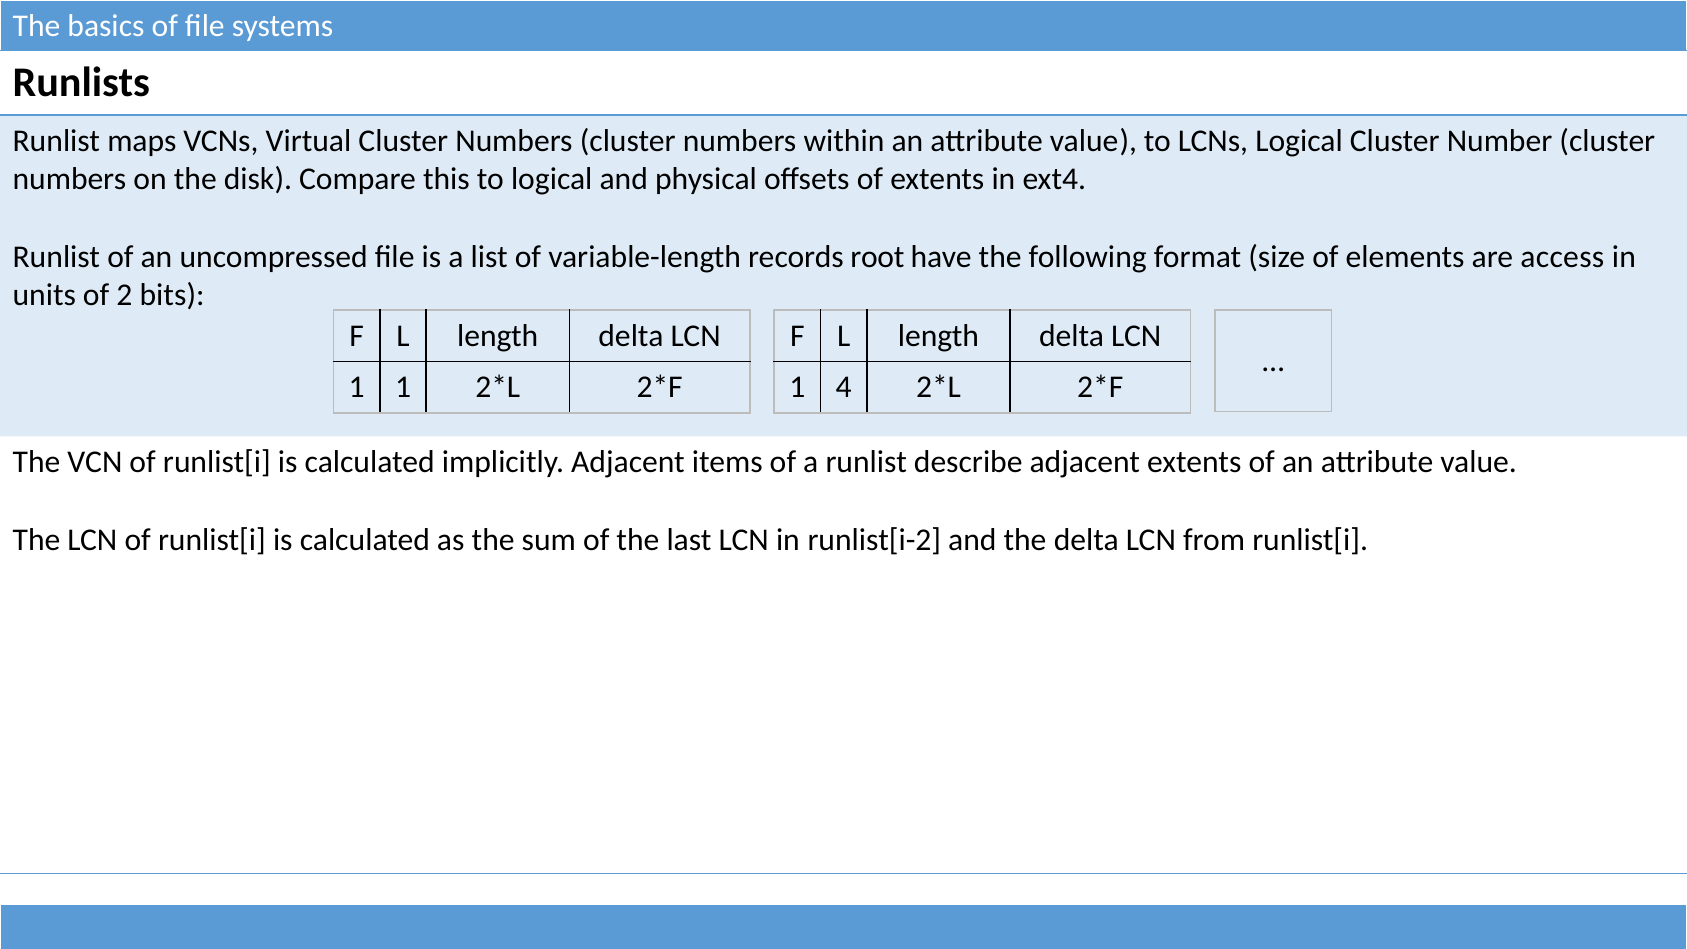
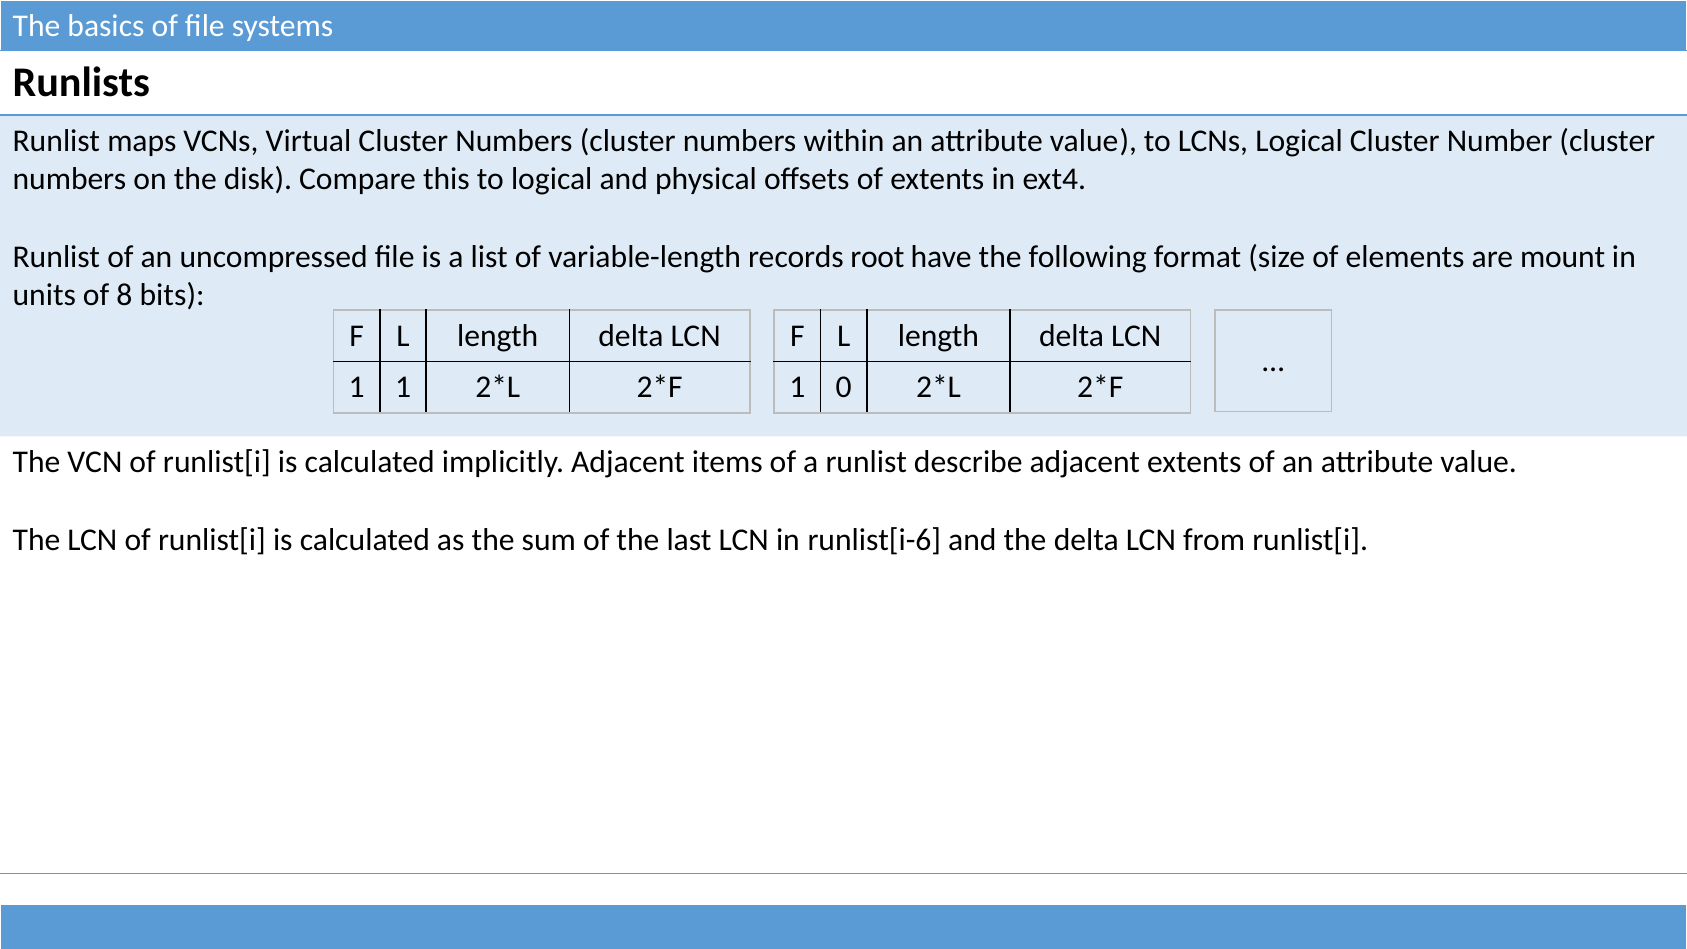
access: access -> mount
2: 2 -> 8
4: 4 -> 0
runlist[i-2: runlist[i-2 -> runlist[i-6
